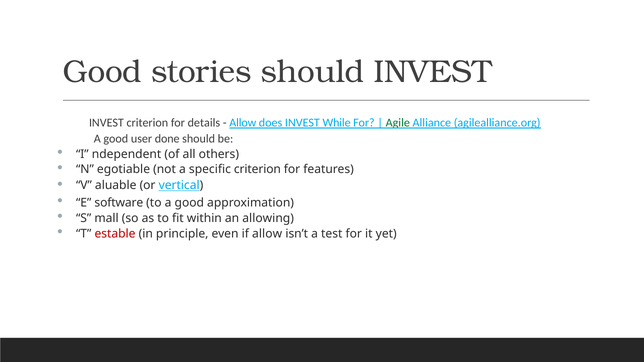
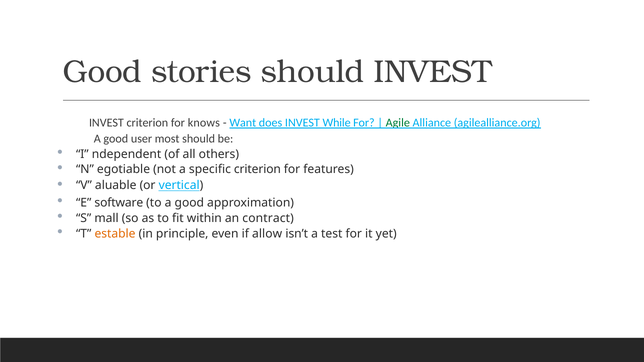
details: details -> knows
Allow at (243, 123): Allow -> Want
done: done -> most
allowing: allowing -> contract
estable colour: red -> orange
